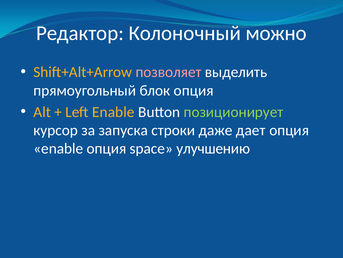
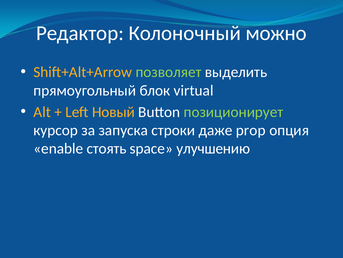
позволяет colour: pink -> light green
блок опция: опция -> virtual
Left Enable: Enable -> Новый
дает: дает -> prop
enable опция: опция -> стоять
